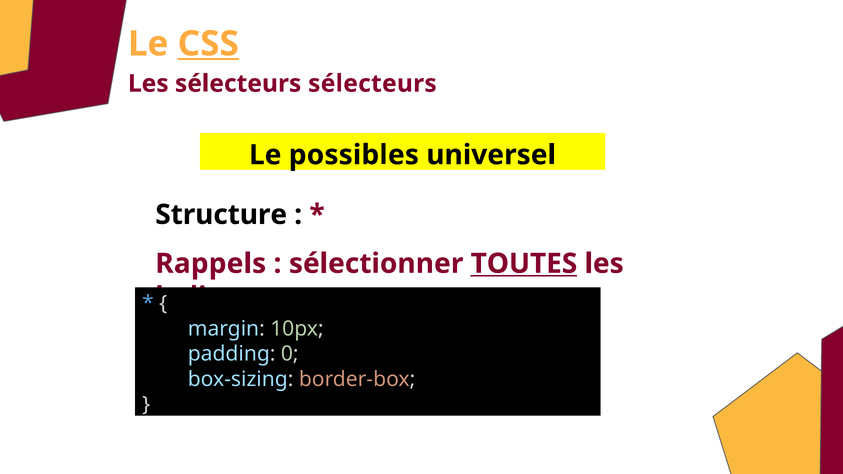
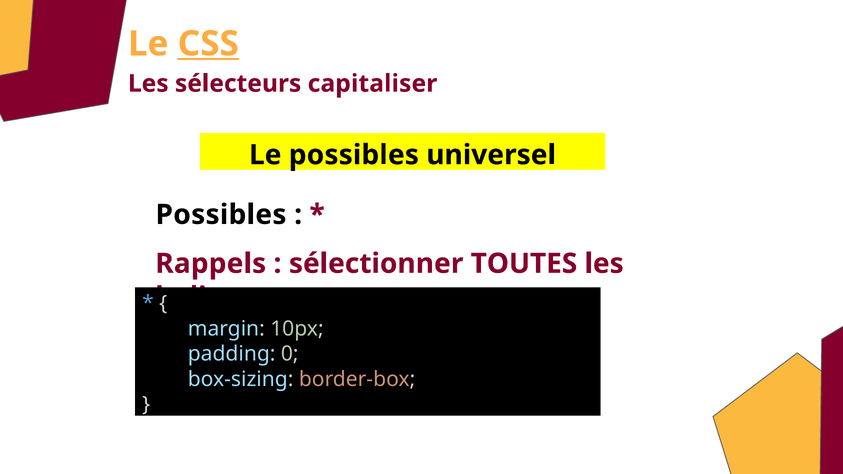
sélecteurs sélecteurs: sélecteurs -> capitaliser
Structure at (221, 215): Structure -> Possibles
TOUTES underline: present -> none
